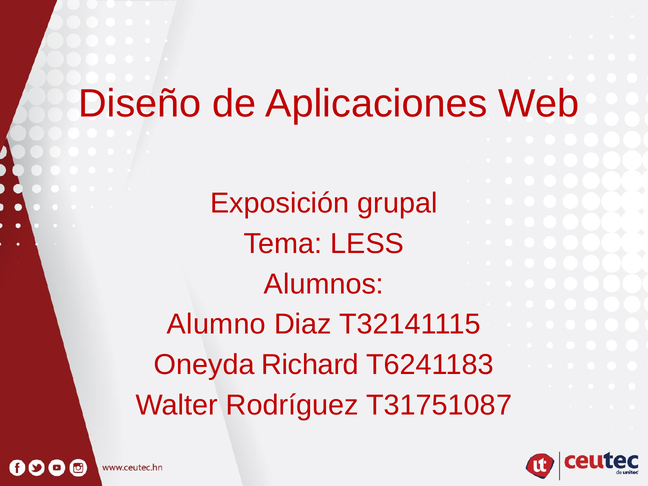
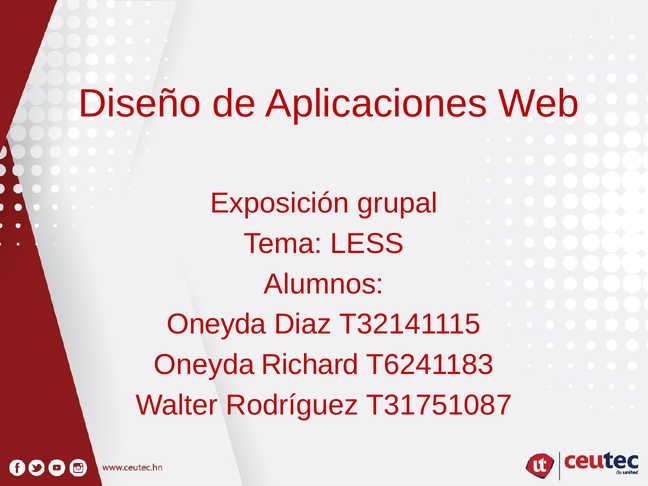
Alumno at (216, 324): Alumno -> Oneyda
